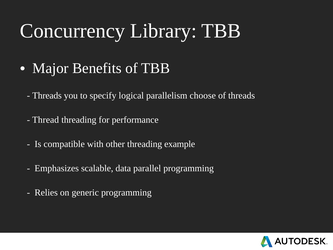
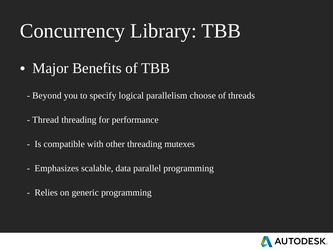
Threads at (47, 96): Threads -> Beyond
example: example -> mutexes
